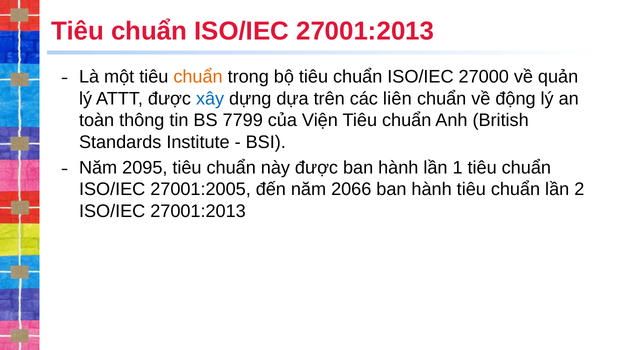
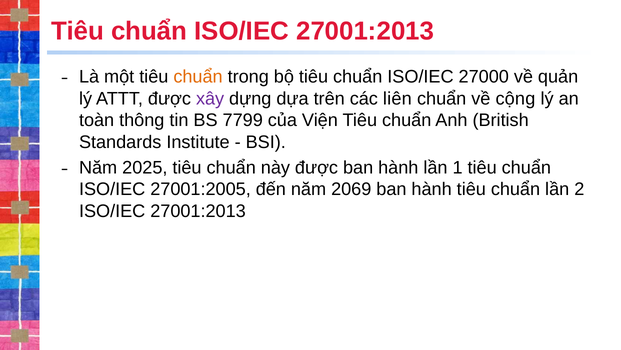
xây colour: blue -> purple
động: động -> cộng
2095: 2095 -> 2025
2066: 2066 -> 2069
